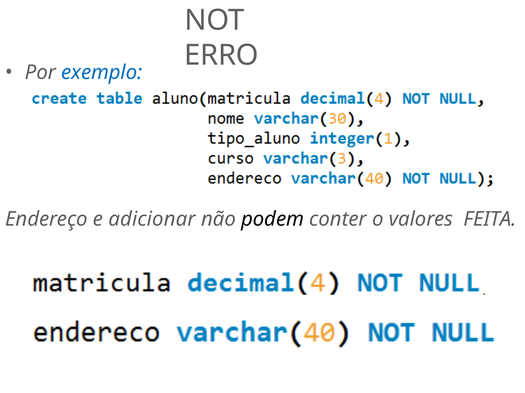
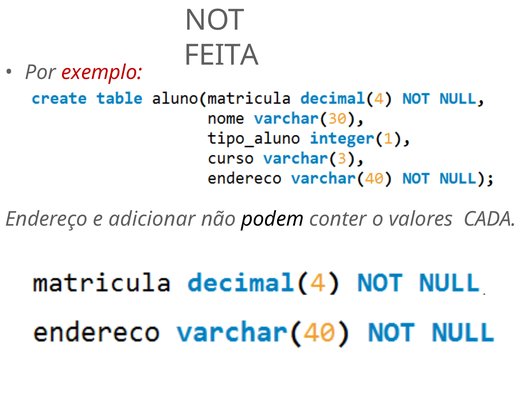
ERRO: ERRO -> FEITA
exemplo colour: blue -> red
FEITA: FEITA -> CADA
